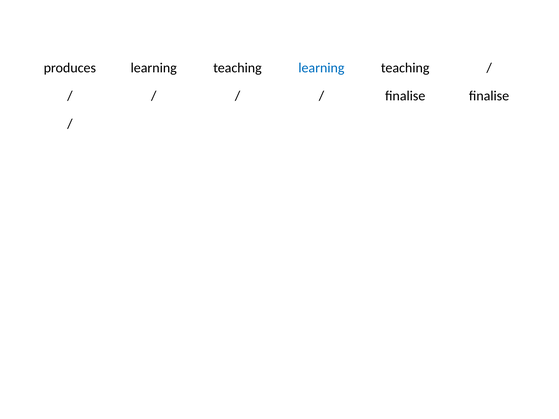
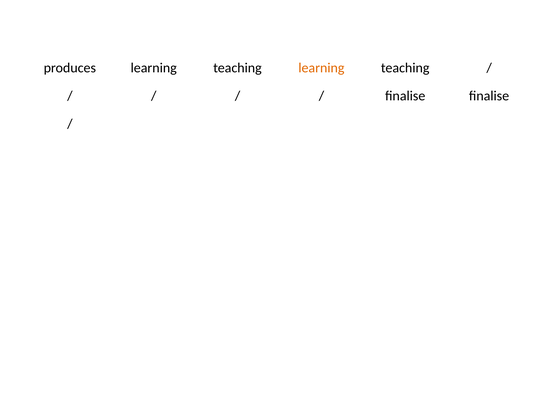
learning at (321, 68) colour: blue -> orange
